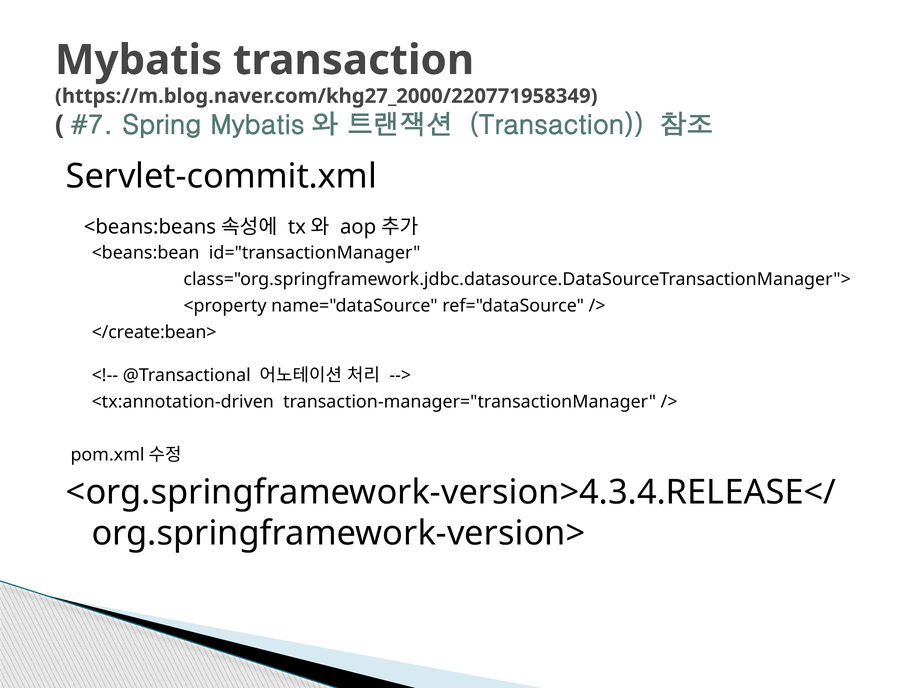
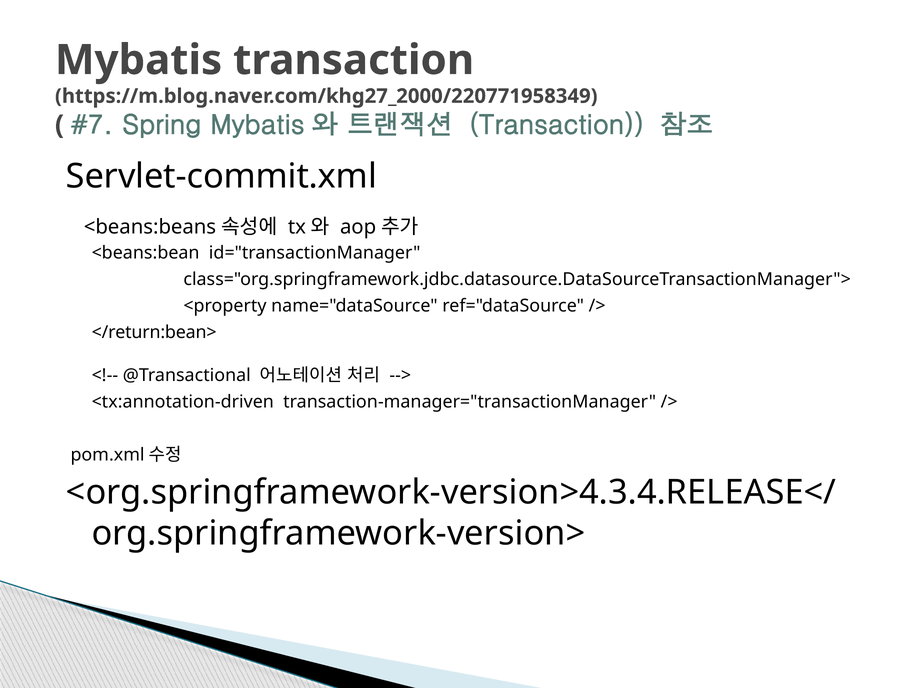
</create:bean>: </create:bean> -> </return:bean>
